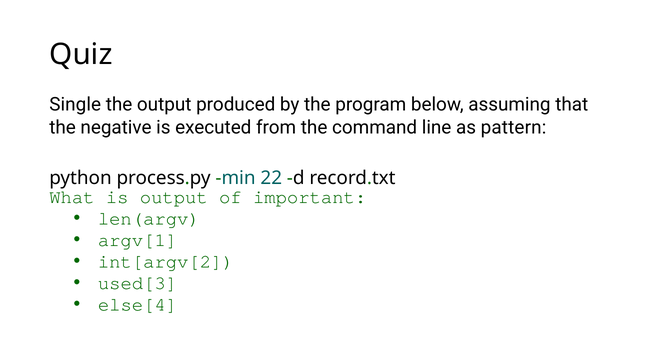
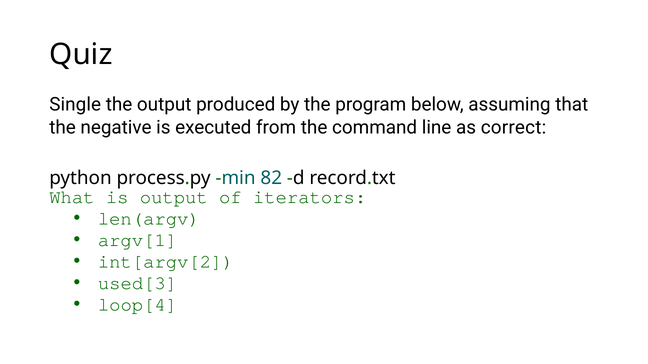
pattern: pattern -> correct
22: 22 -> 82
important: important -> iterators
else[4: else[4 -> loop[4
